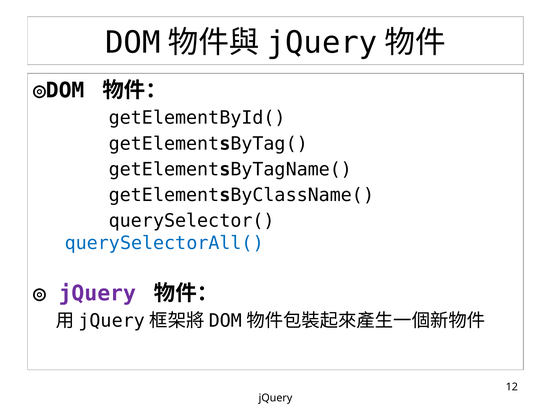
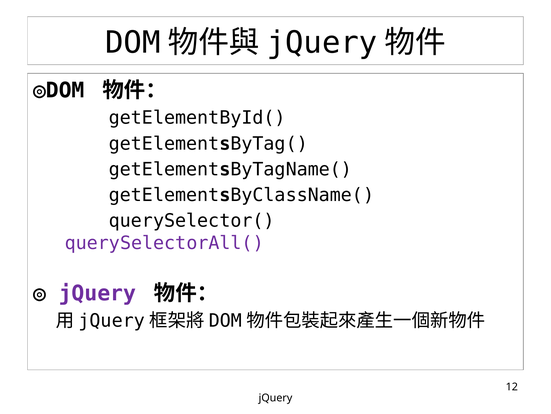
querySelectorAll( colour: blue -> purple
